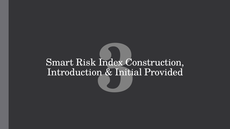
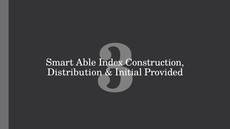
Risk: Risk -> Able
Introduction: Introduction -> Distribution
